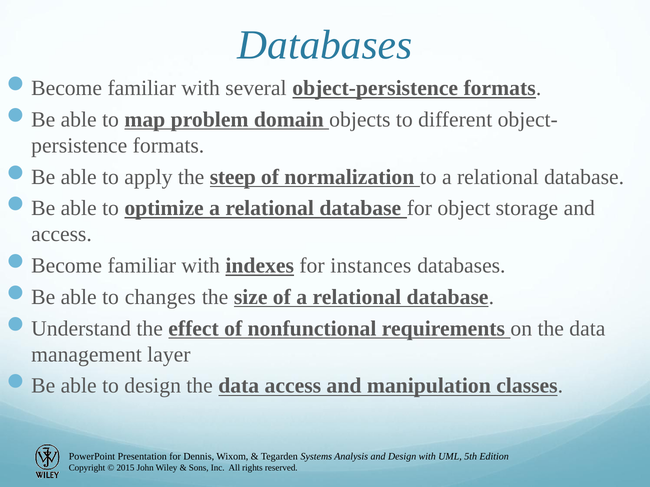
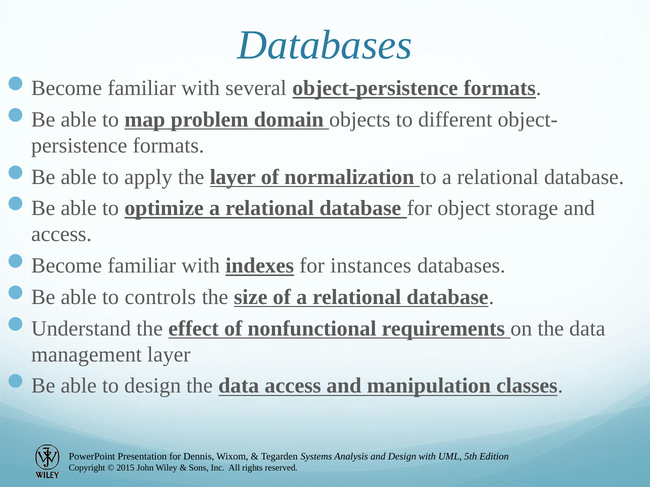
the steep: steep -> layer
changes: changes -> controls
